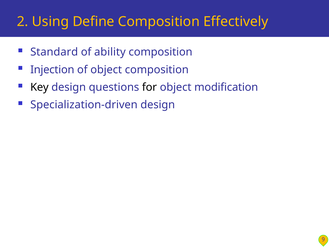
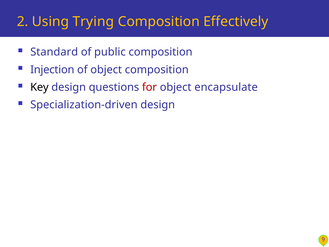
Define: Define -> Trying
ability: ability -> public
for colour: black -> red
modification: modification -> encapsulate
